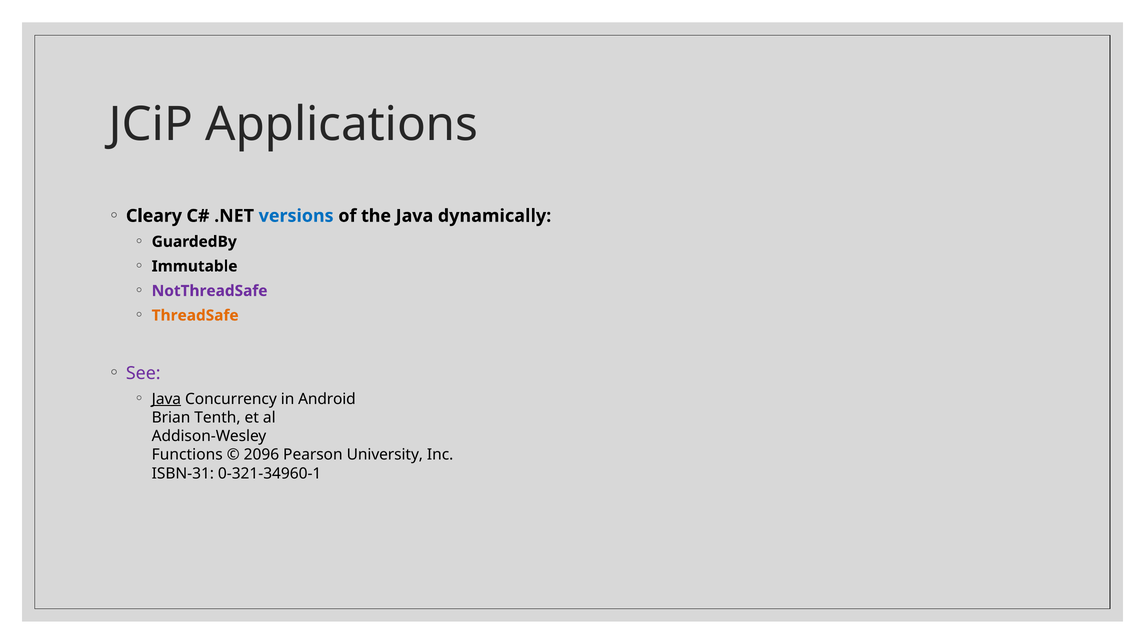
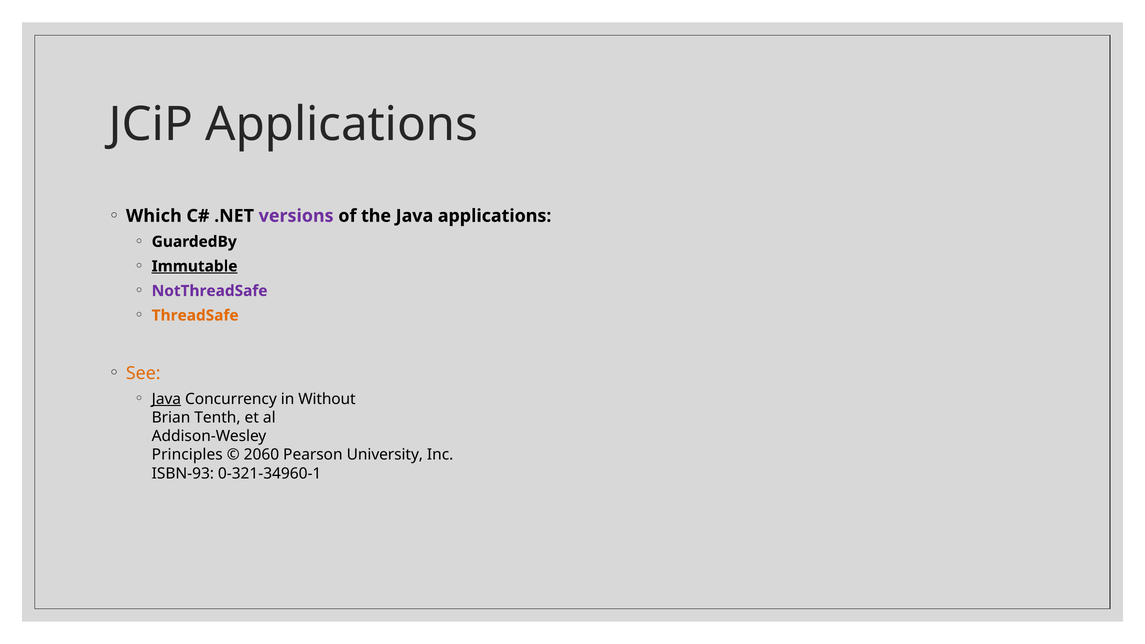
Cleary: Cleary -> Which
versions colour: blue -> purple
Java dynamically: dynamically -> applications
Immutable underline: none -> present
See colour: purple -> orange
Android: Android -> Without
Functions: Functions -> Principles
2096: 2096 -> 2060
ISBN-31: ISBN-31 -> ISBN-93
